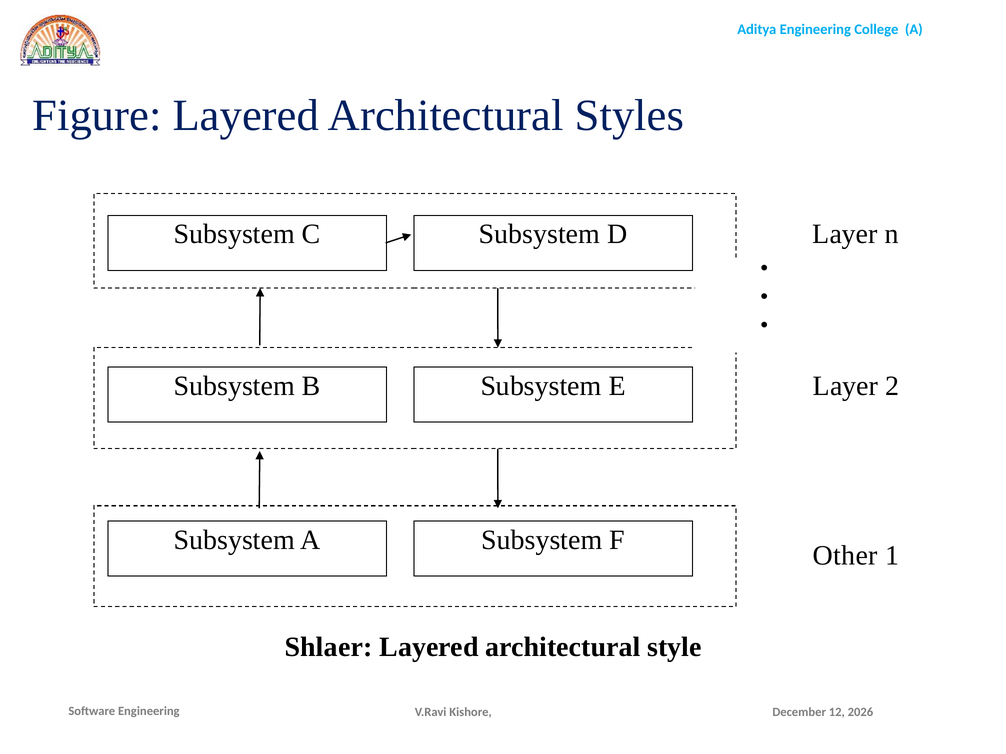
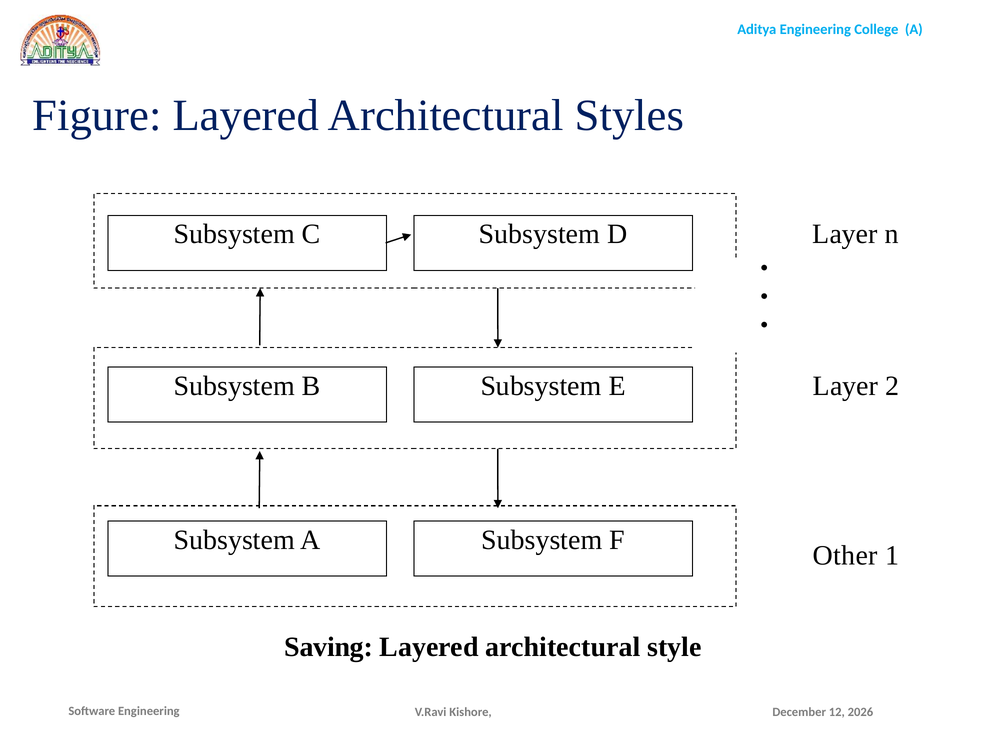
Shlaer: Shlaer -> Saving
